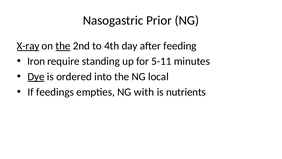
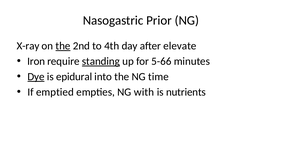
X-ray underline: present -> none
feeding: feeding -> elevate
standing underline: none -> present
5-11: 5-11 -> 5-66
ordered: ordered -> epidural
local: local -> time
feedings: feedings -> emptied
